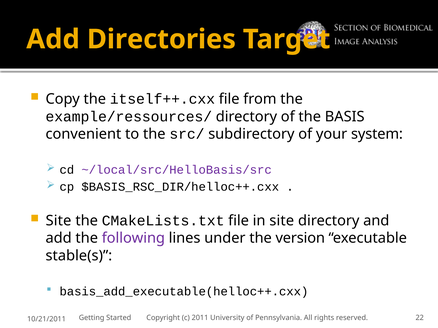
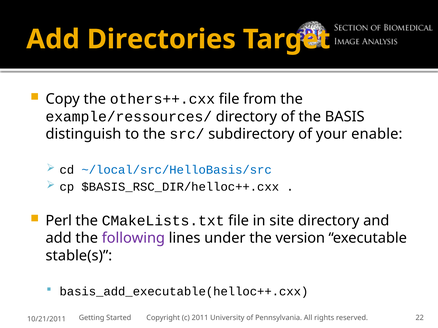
itself++.cxx: itself++.cxx -> others++.cxx
convenient: convenient -> distinguish
system: system -> enable
~/local/src/HelloBasis/src colour: purple -> blue
Site at (59, 221): Site -> Perl
